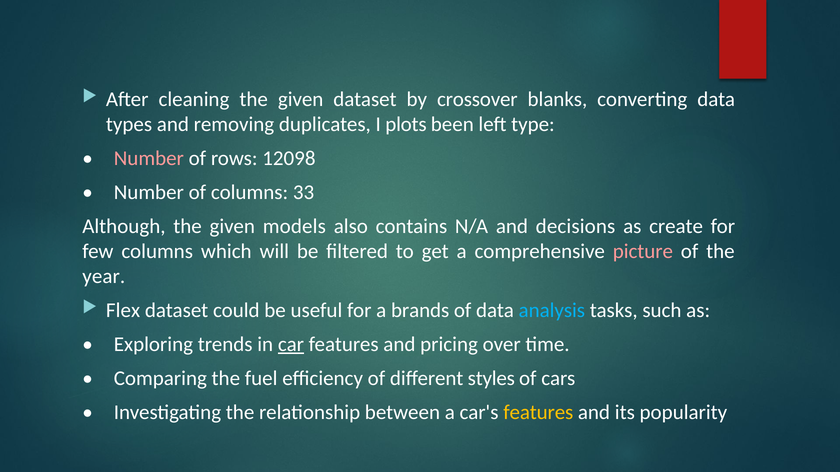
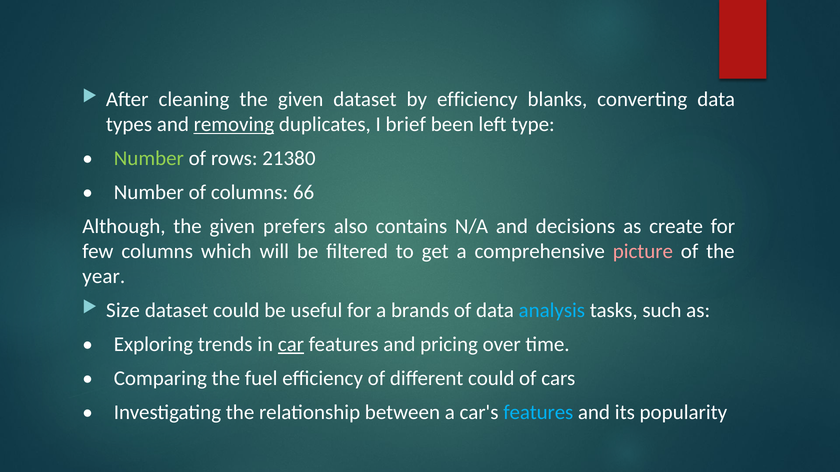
by crossover: crossover -> efficiency
removing underline: none -> present
plots: plots -> brief
Number at (149, 158) colour: pink -> light green
12098: 12098 -> 21380
33: 33 -> 66
models: models -> prefers
Flex: Flex -> Size
different styles: styles -> could
features at (538, 413) colour: yellow -> light blue
